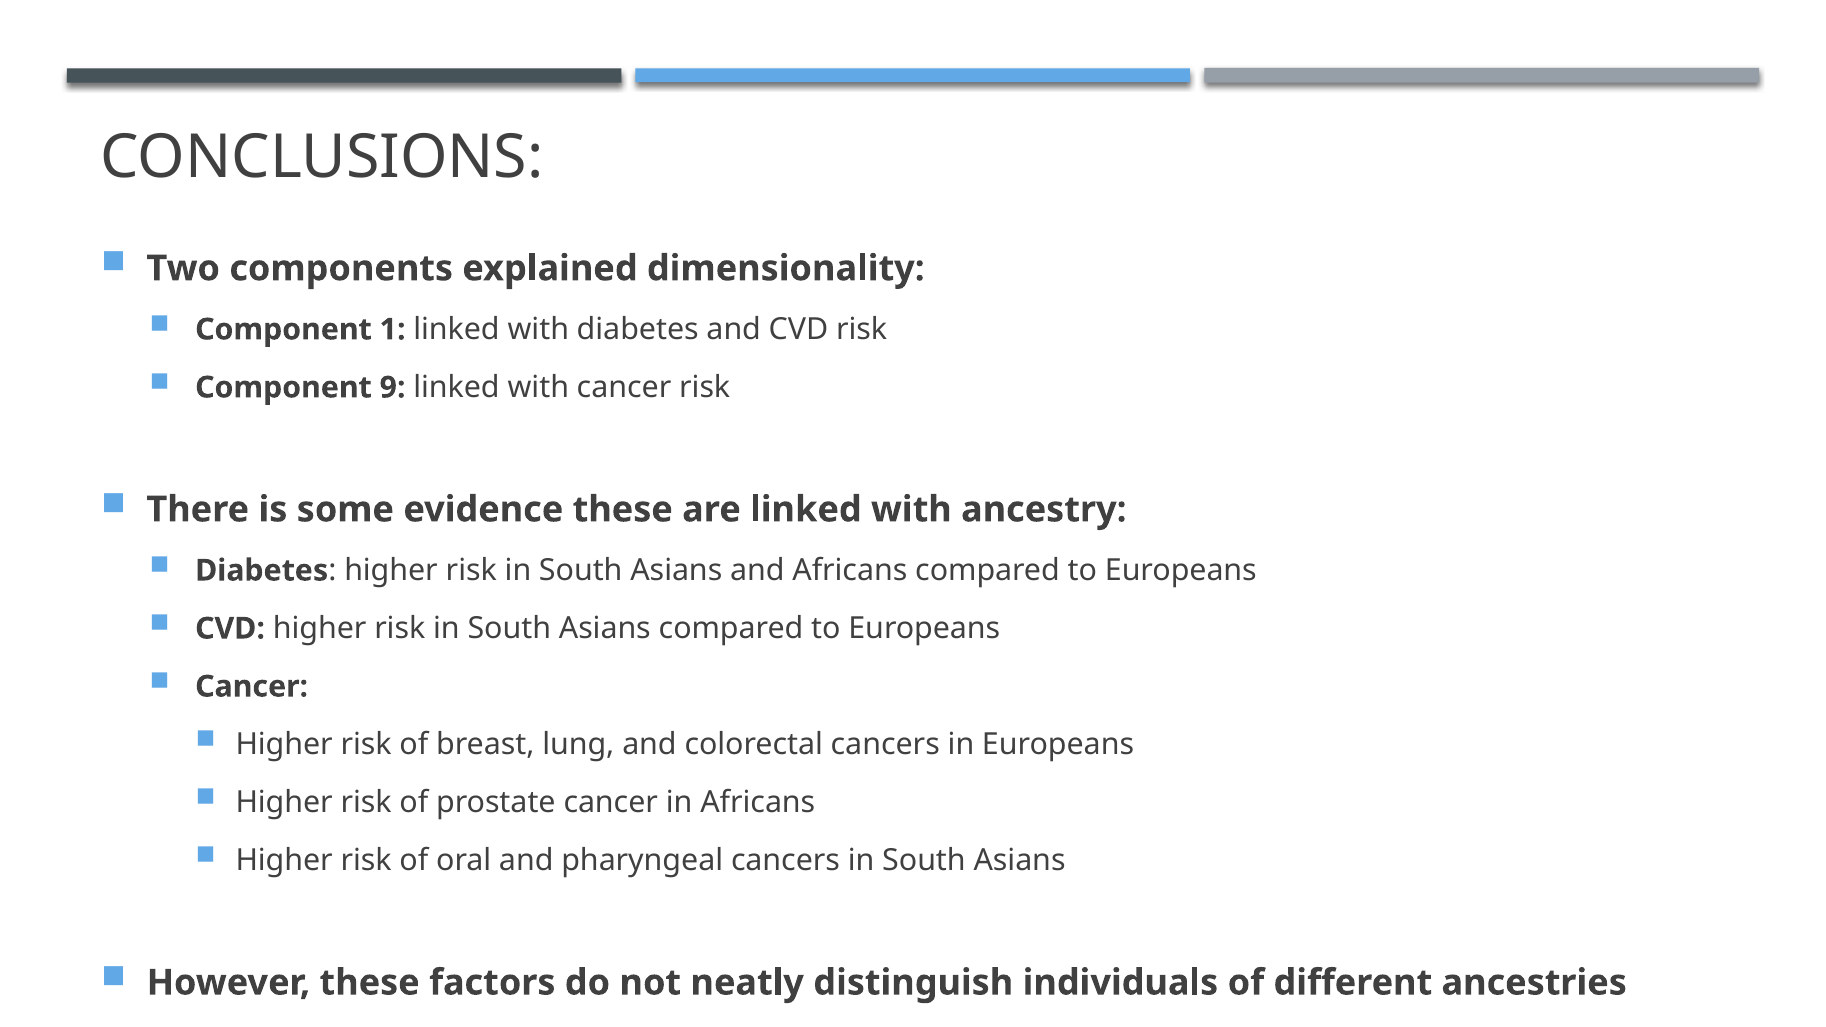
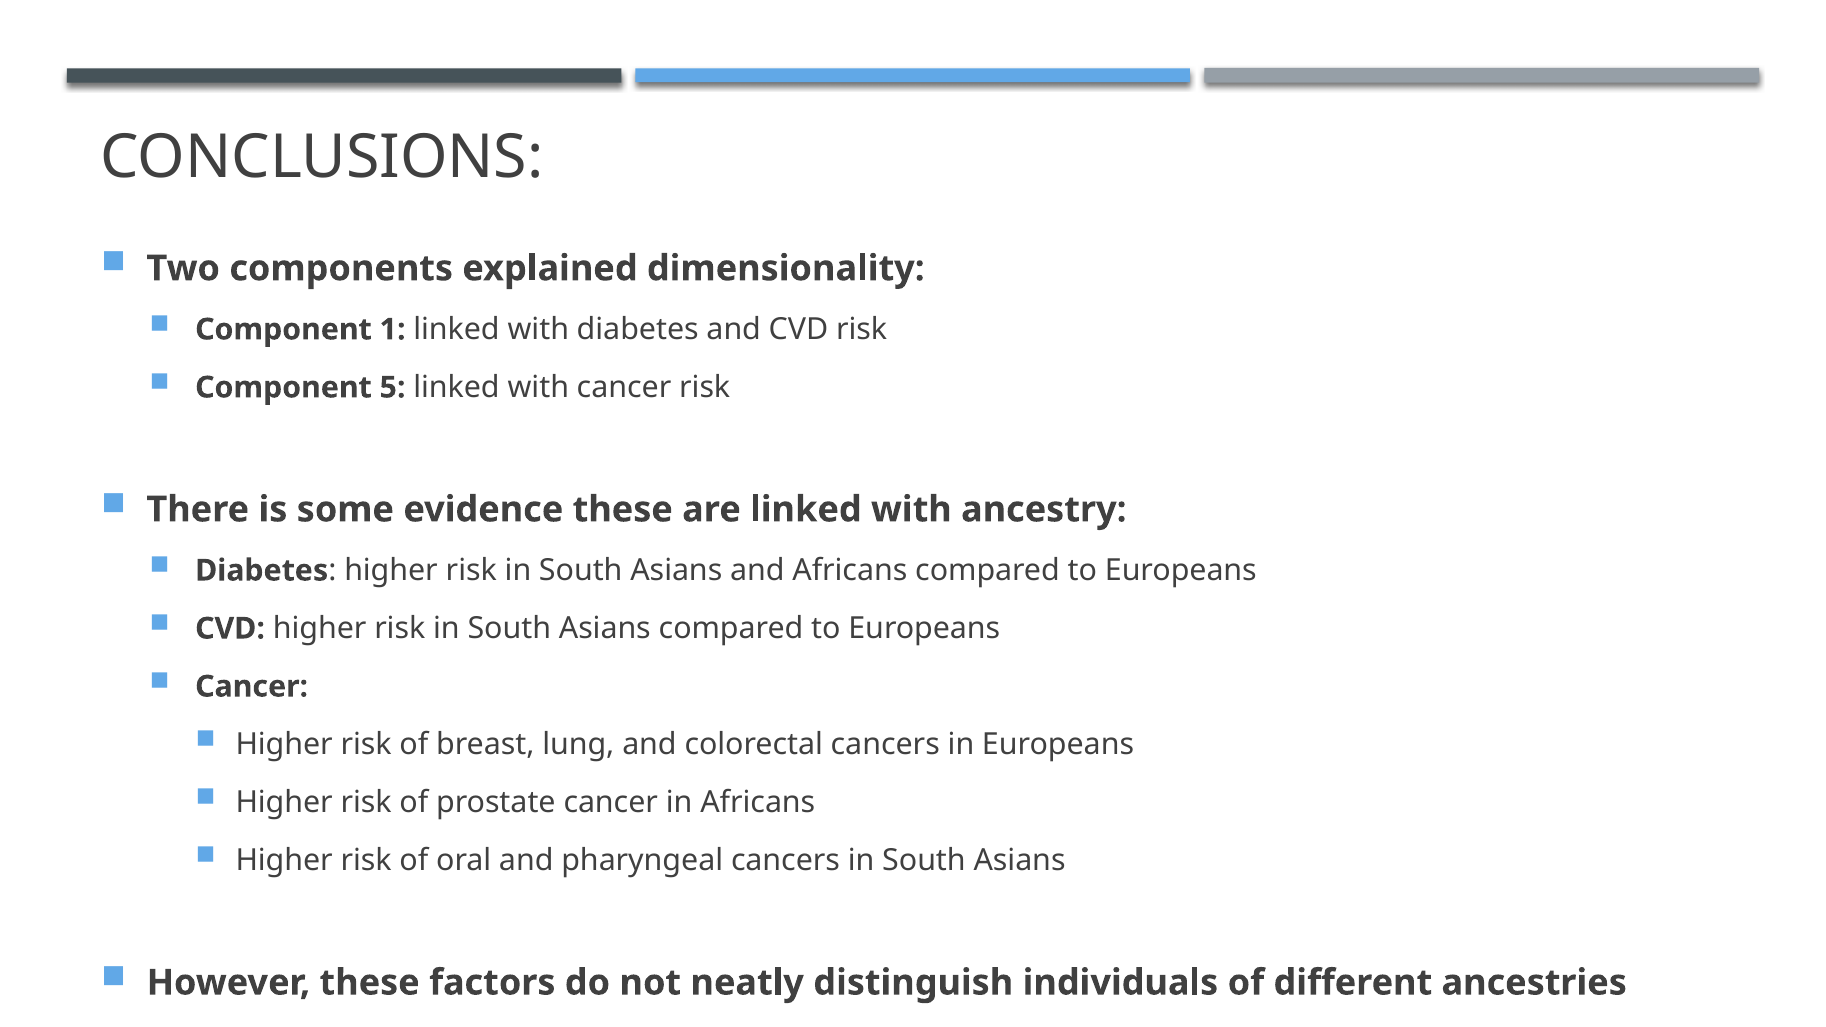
9: 9 -> 5
